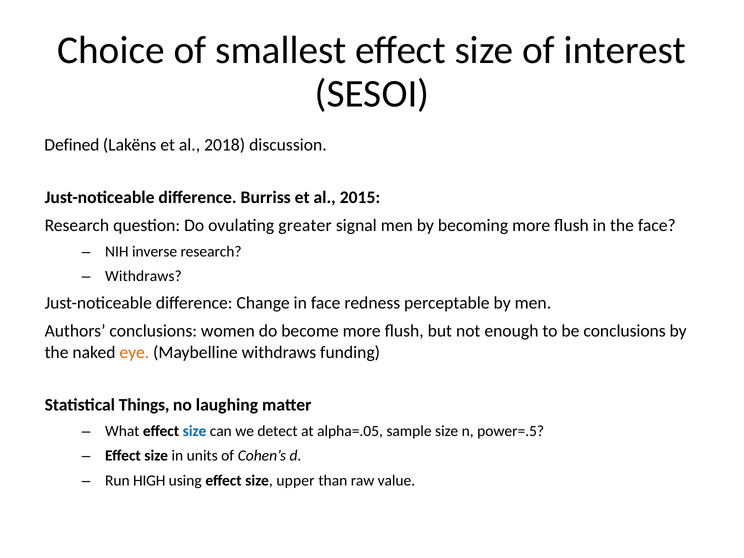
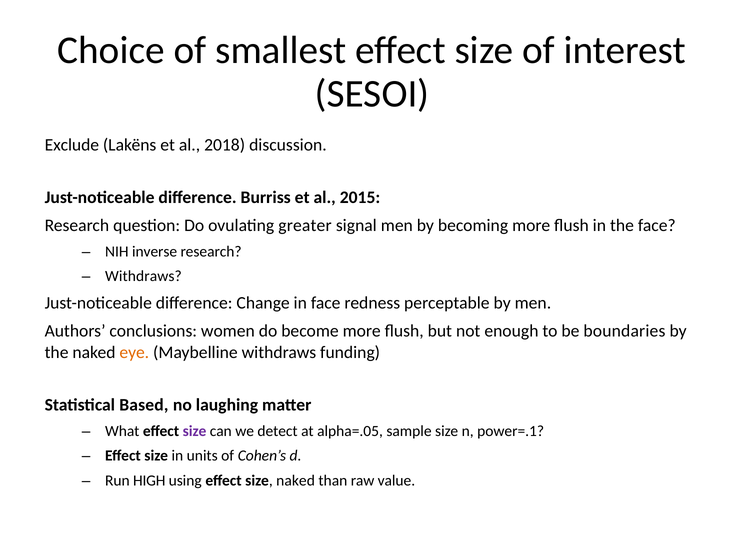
Defined: Defined -> Exclude
be conclusions: conclusions -> boundaries
Things: Things -> Based
size at (195, 431) colour: blue -> purple
power=.5: power=.5 -> power=.1
size upper: upper -> naked
